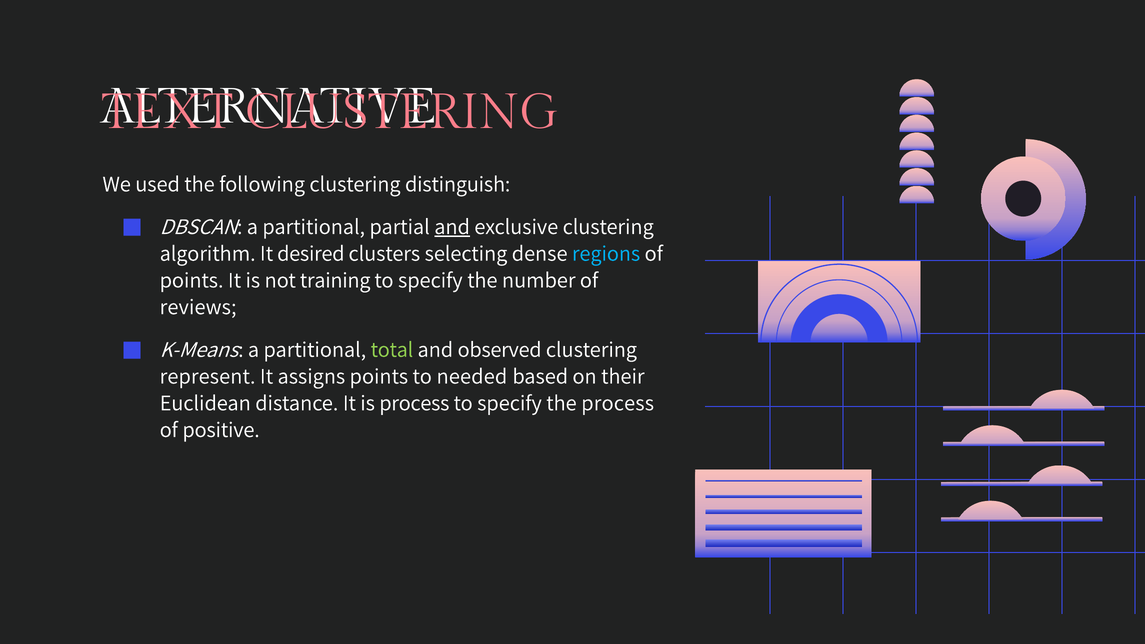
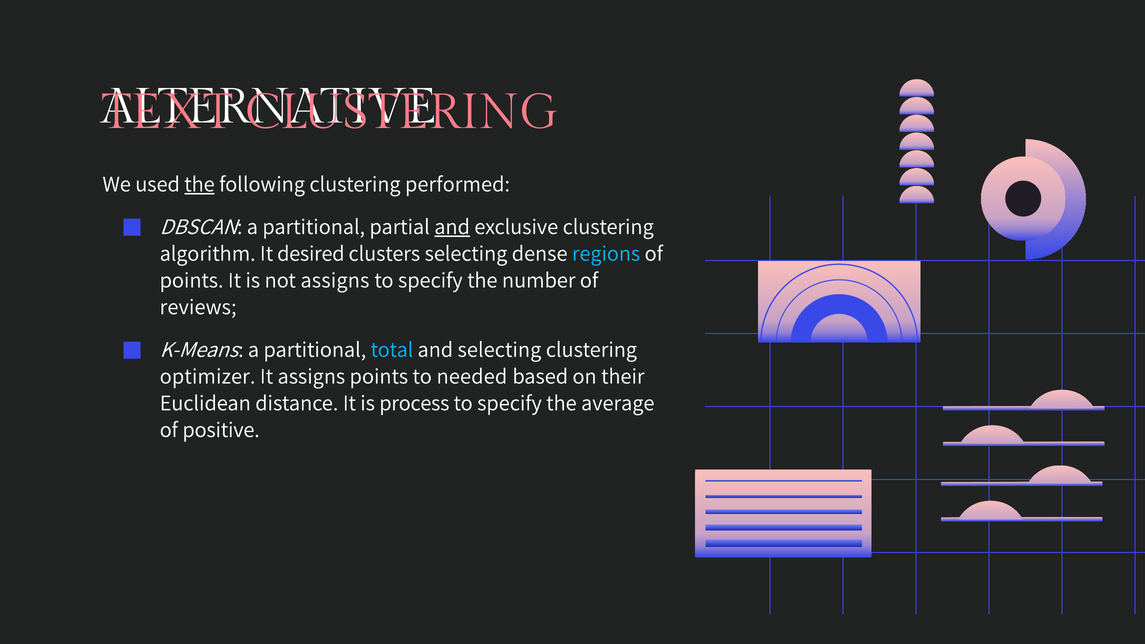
the at (199, 184) underline: none -> present
distinguish: distinguish -> performed
not training: training -> assigns
total colour: light green -> light blue
and observed: observed -> selecting
represent: represent -> optimizer
the process: process -> average
